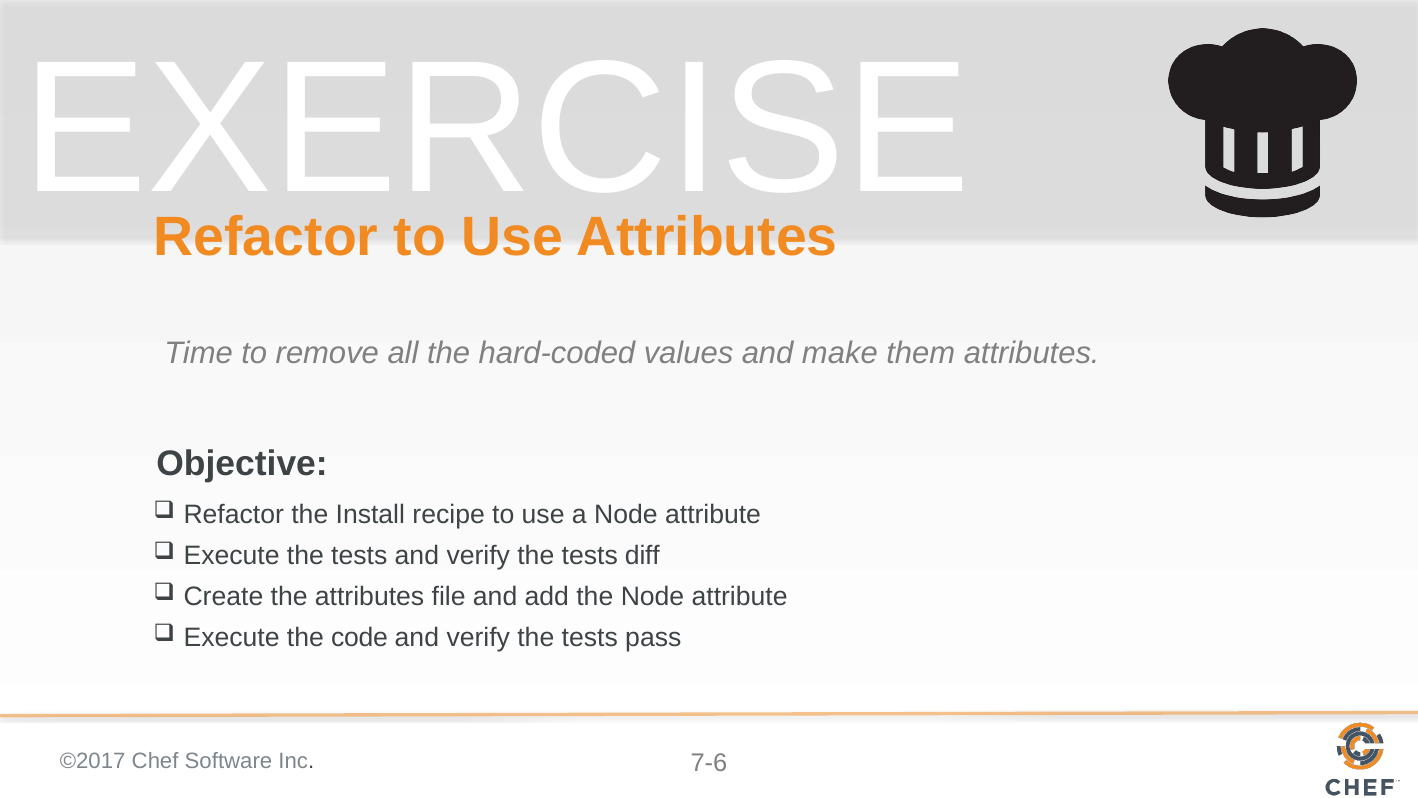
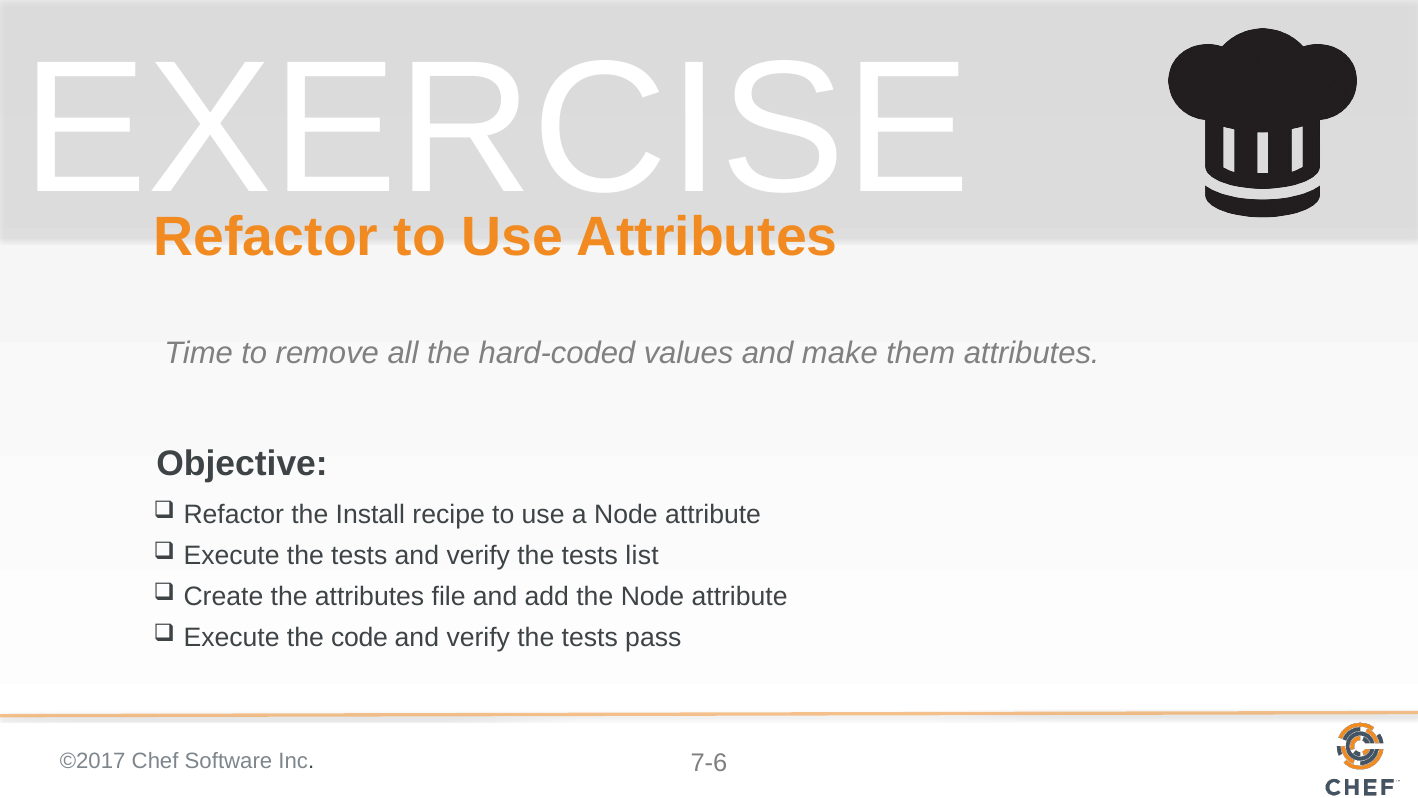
diff: diff -> list
